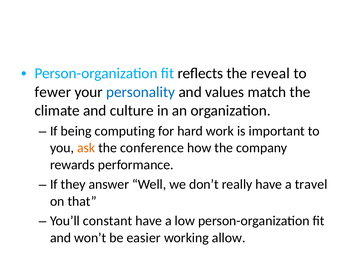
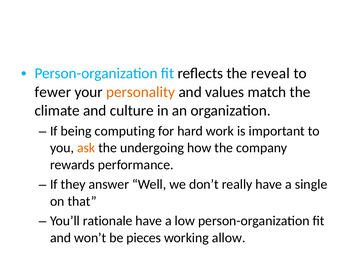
personality colour: blue -> orange
conference: conference -> undergoing
travel: travel -> single
constant: constant -> rationale
easier: easier -> pieces
